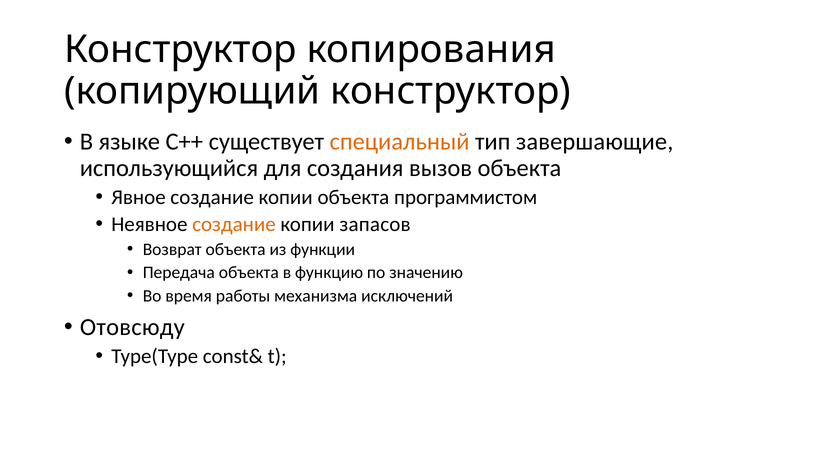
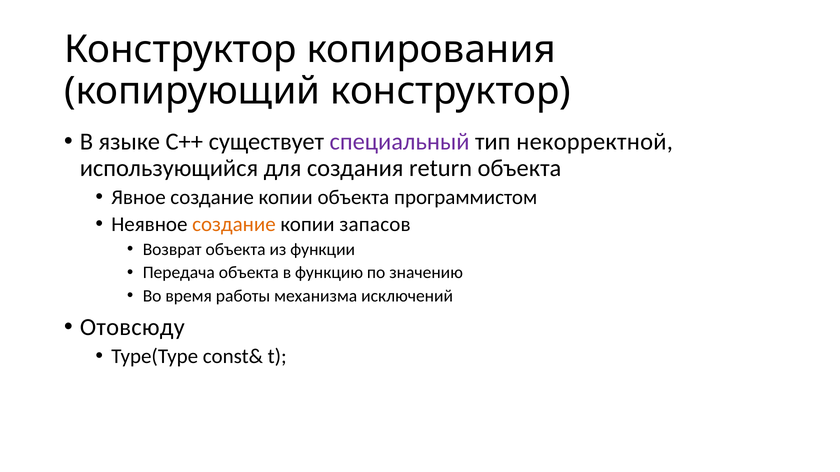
специальный colour: orange -> purple
завершающие: завершающие -> некорректной
вызов: вызов -> return
